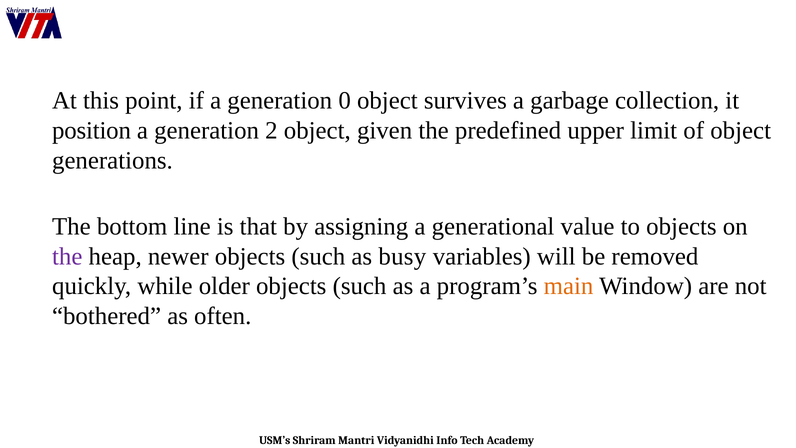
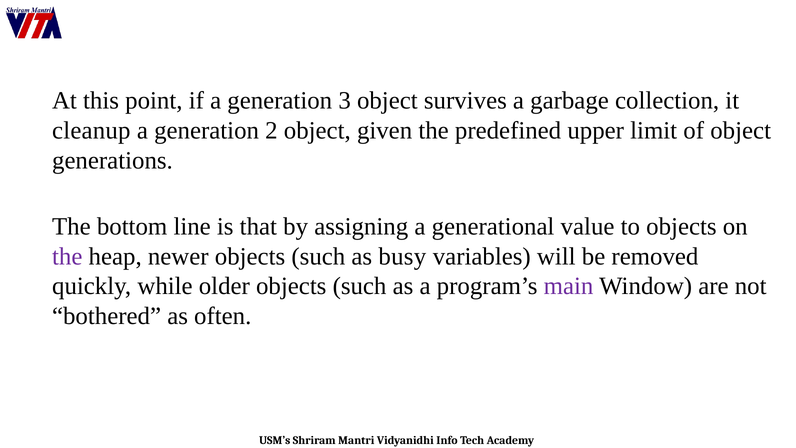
0: 0 -> 3
position: position -> cleanup
main colour: orange -> purple
